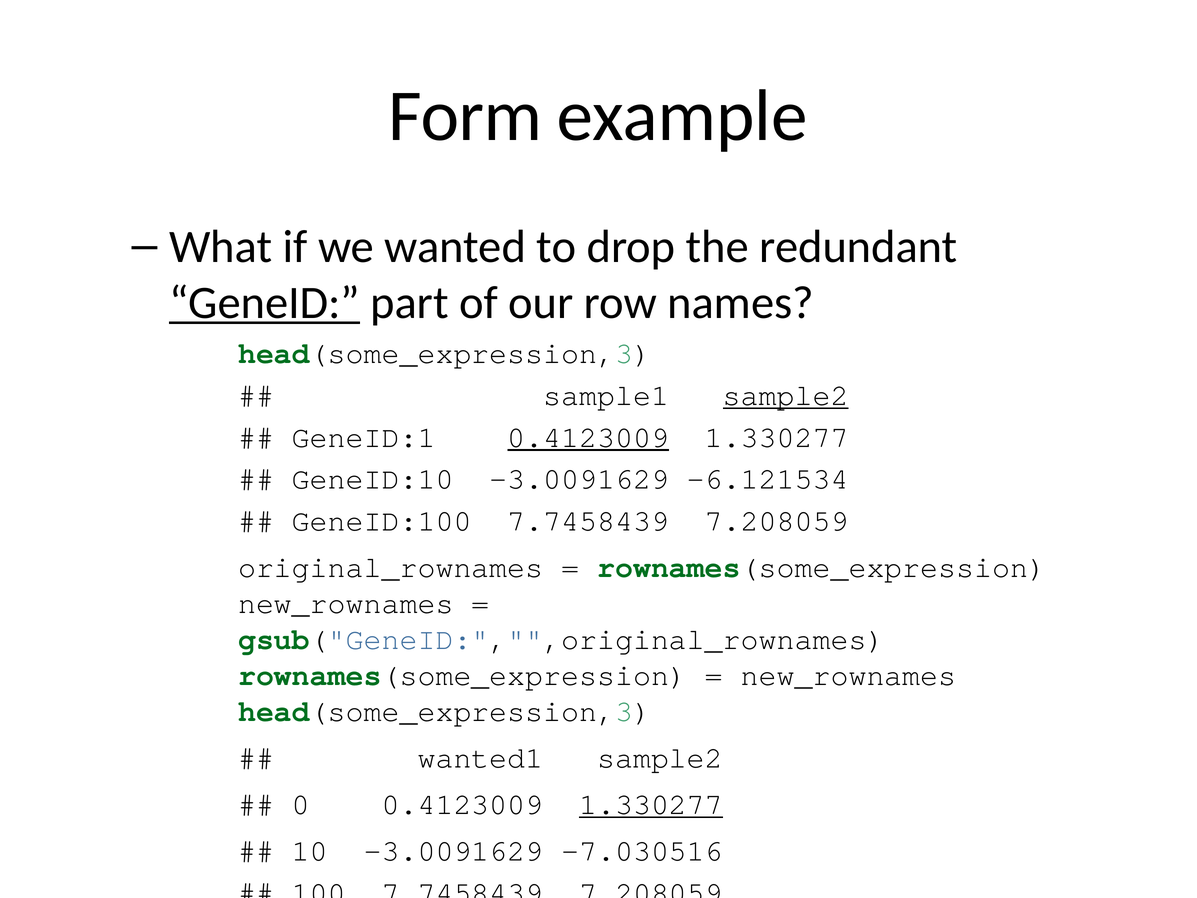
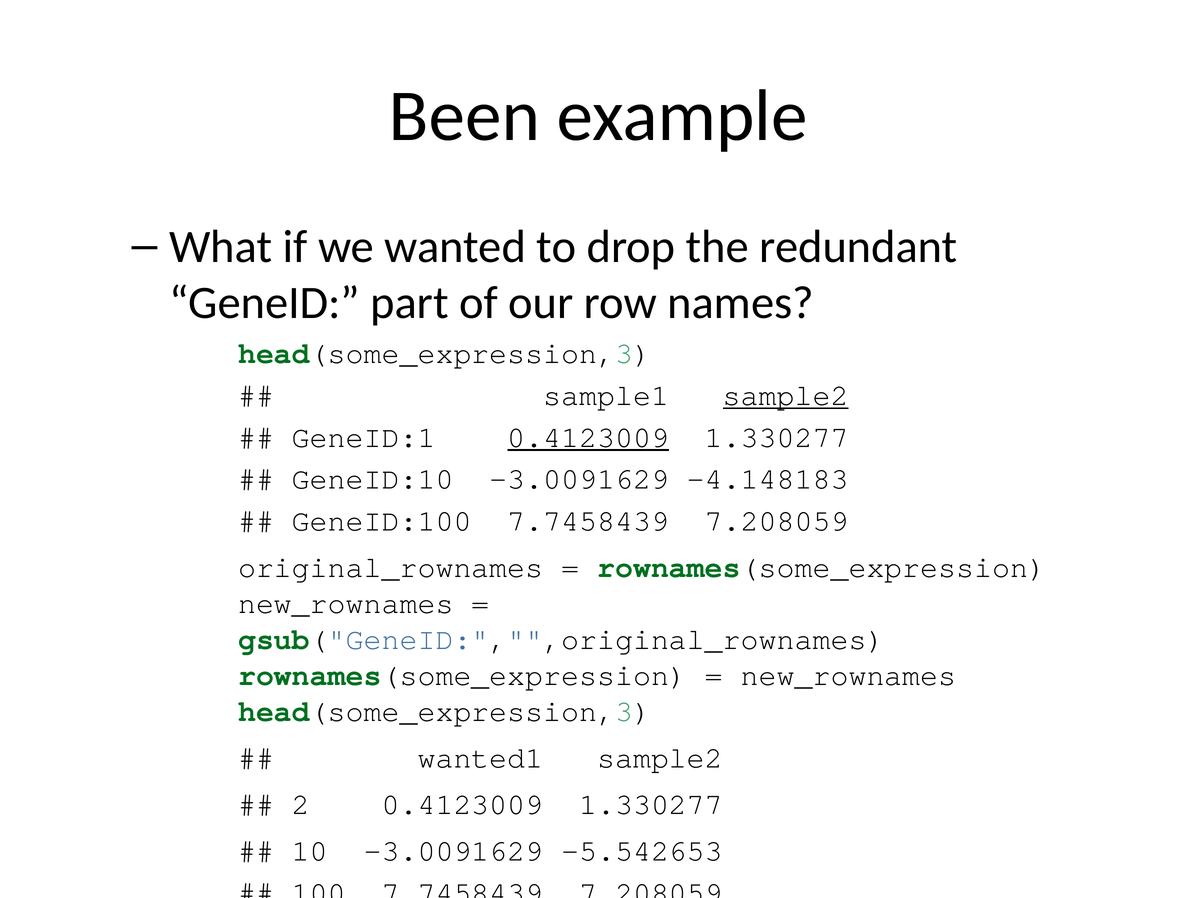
Form: Form -> Been
GeneID underline: present -> none
-6.121534: -6.121534 -> -4.148183
0: 0 -> 2
1.330277 at (651, 804) underline: present -> none
-7.030516: -7.030516 -> -5.542653
